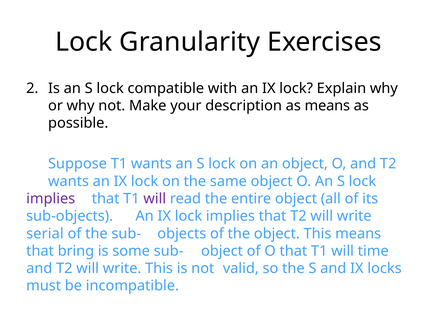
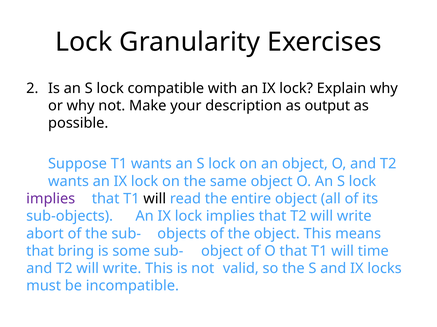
as means: means -> output
will at (155, 199) colour: purple -> black
serial: serial -> abort
